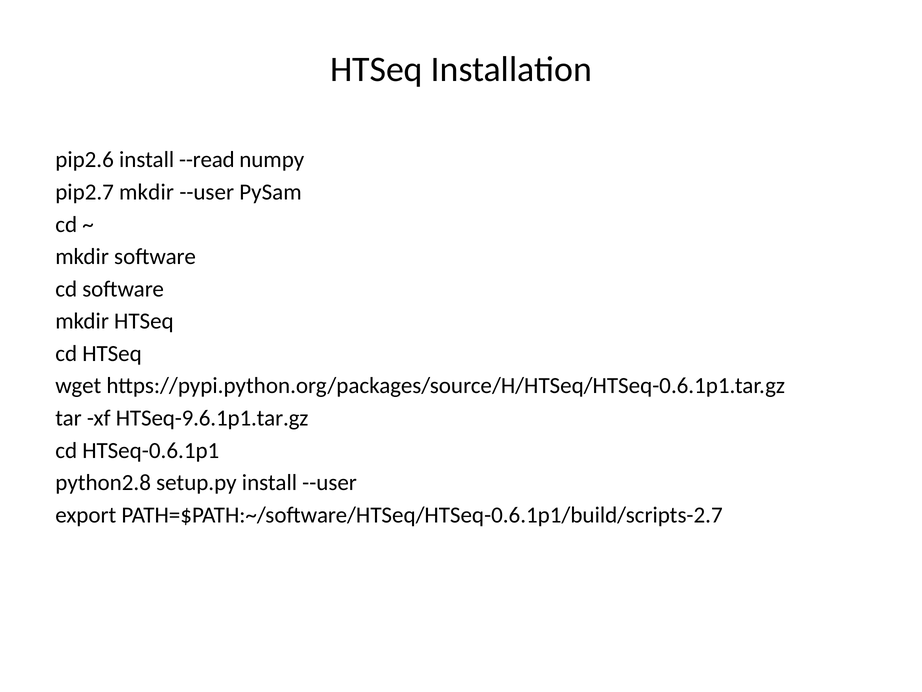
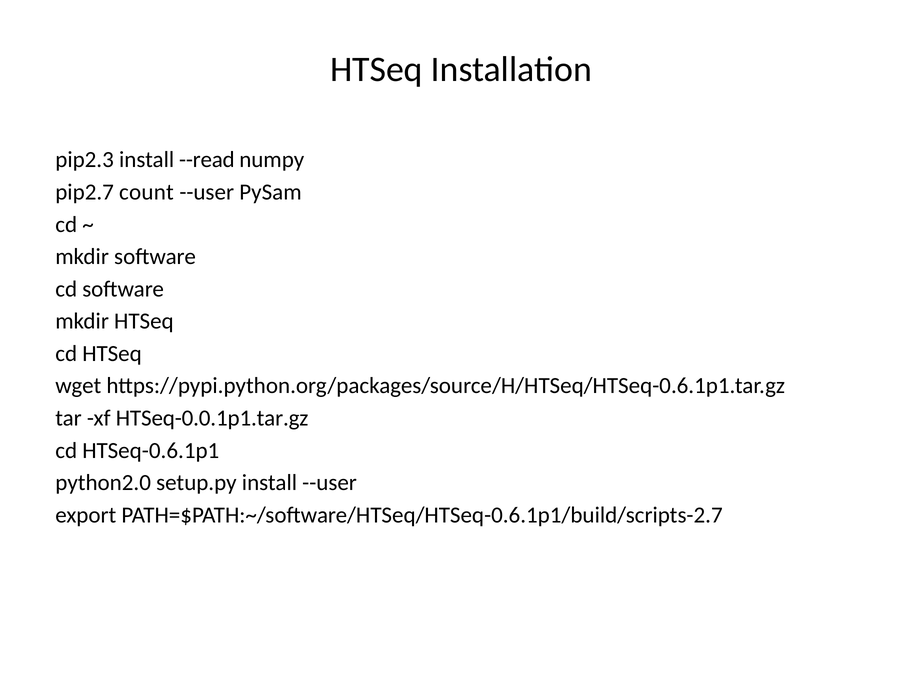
pip2.6: pip2.6 -> pip2.3
pip2.7 mkdir: mkdir -> count
HTSeq-9.6.1p1.tar.gz: HTSeq-9.6.1p1.tar.gz -> HTSeq-0.0.1p1.tar.gz
python2.8: python2.8 -> python2.0
